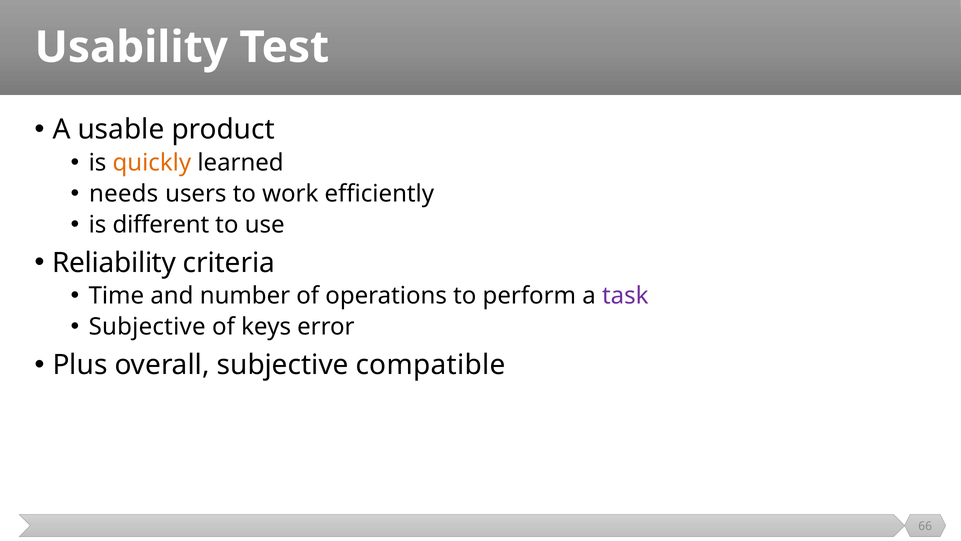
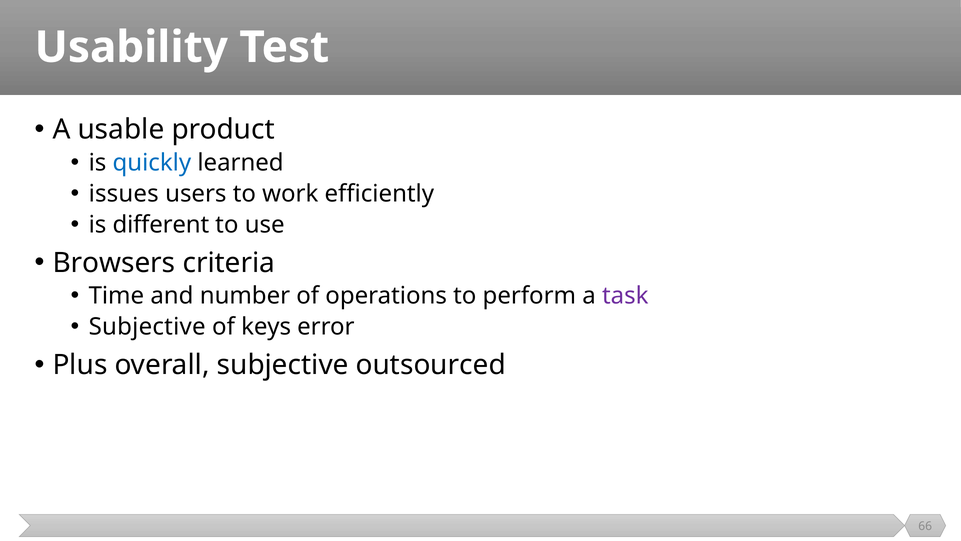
quickly colour: orange -> blue
needs: needs -> issues
Reliability: Reliability -> Browsers
compatible: compatible -> outsourced
